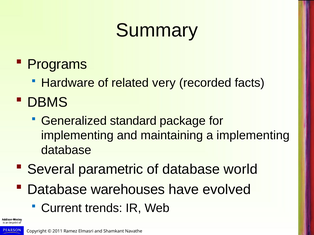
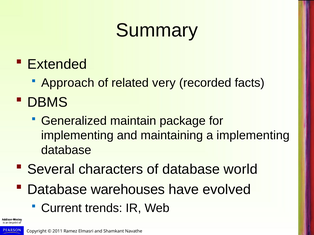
Programs: Programs -> Extended
Hardware: Hardware -> Approach
standard: standard -> maintain
parametric: parametric -> characters
